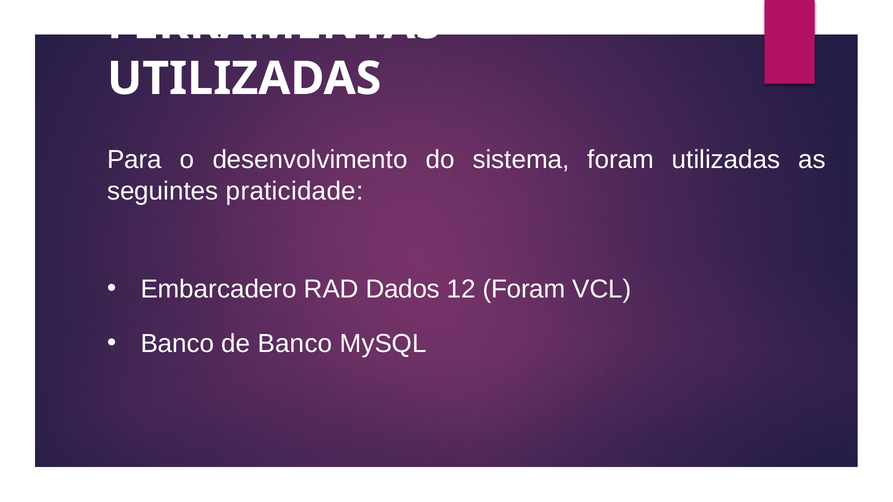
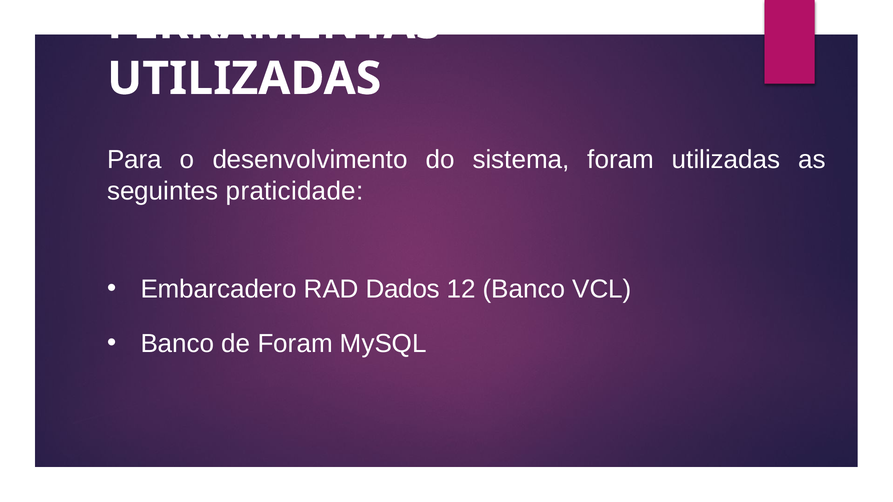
12 Foram: Foram -> Banco
de Banco: Banco -> Foram
